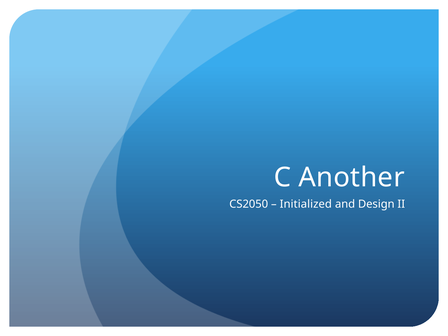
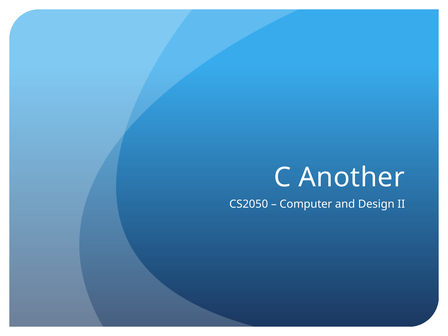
Initialized: Initialized -> Computer
